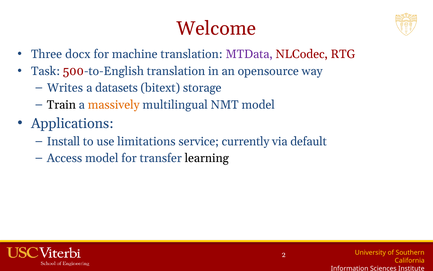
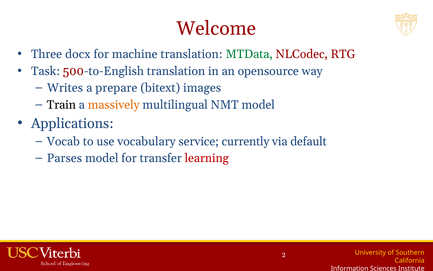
MTData colour: purple -> green
datasets: datasets -> prepare
storage: storage -> images
Install: Install -> Vocab
limitations: limitations -> vocabulary
Access: Access -> Parses
learning colour: black -> red
